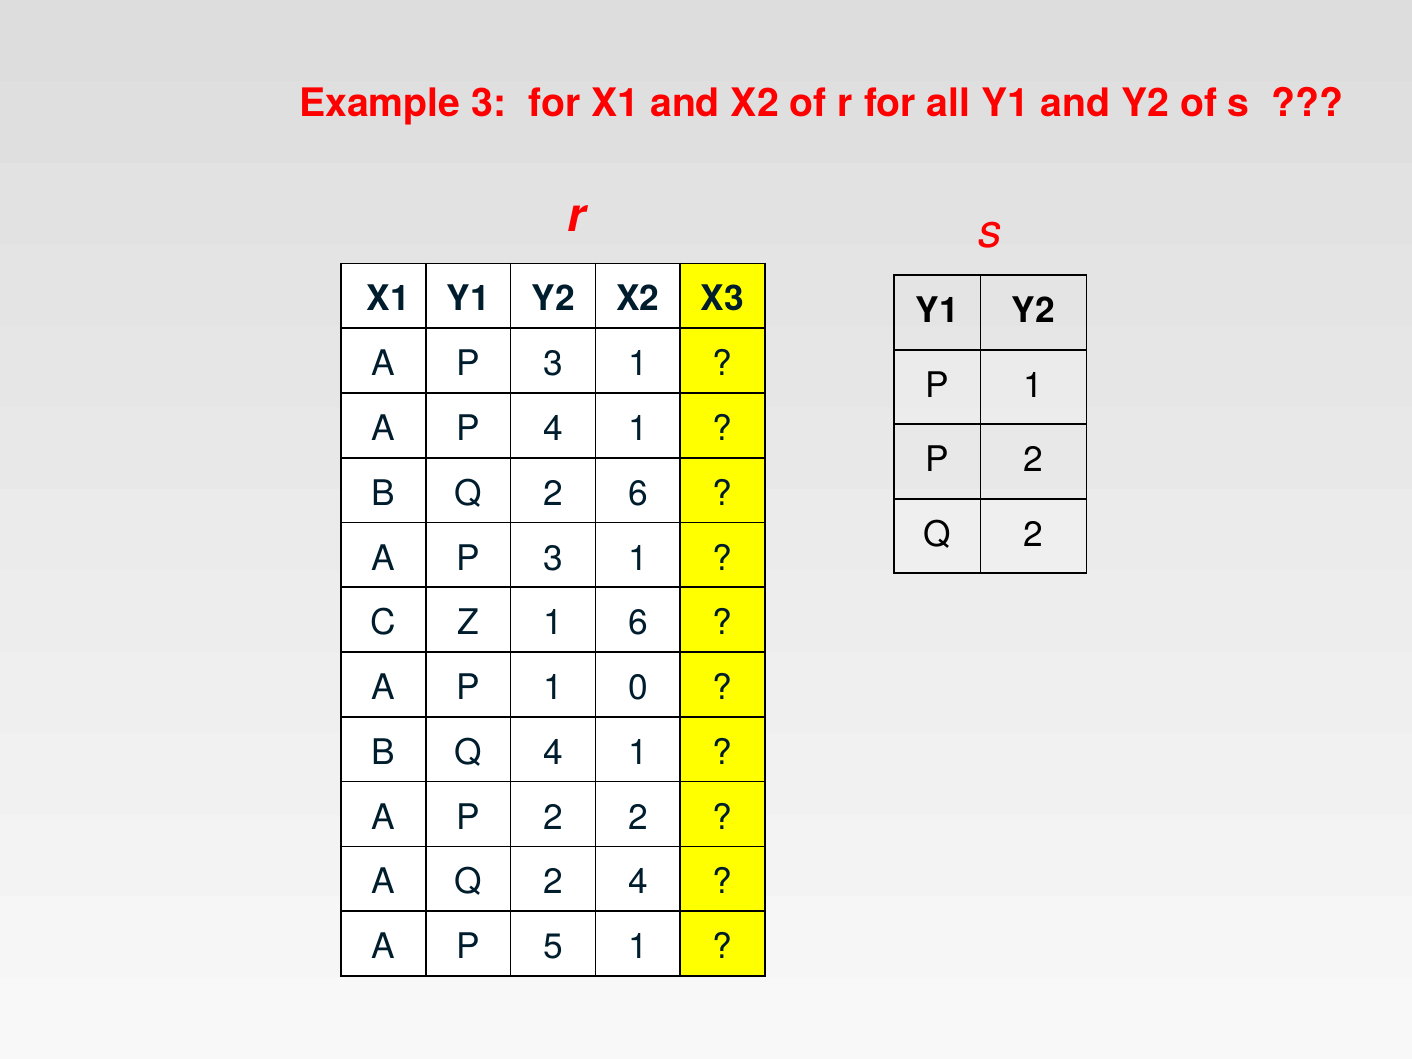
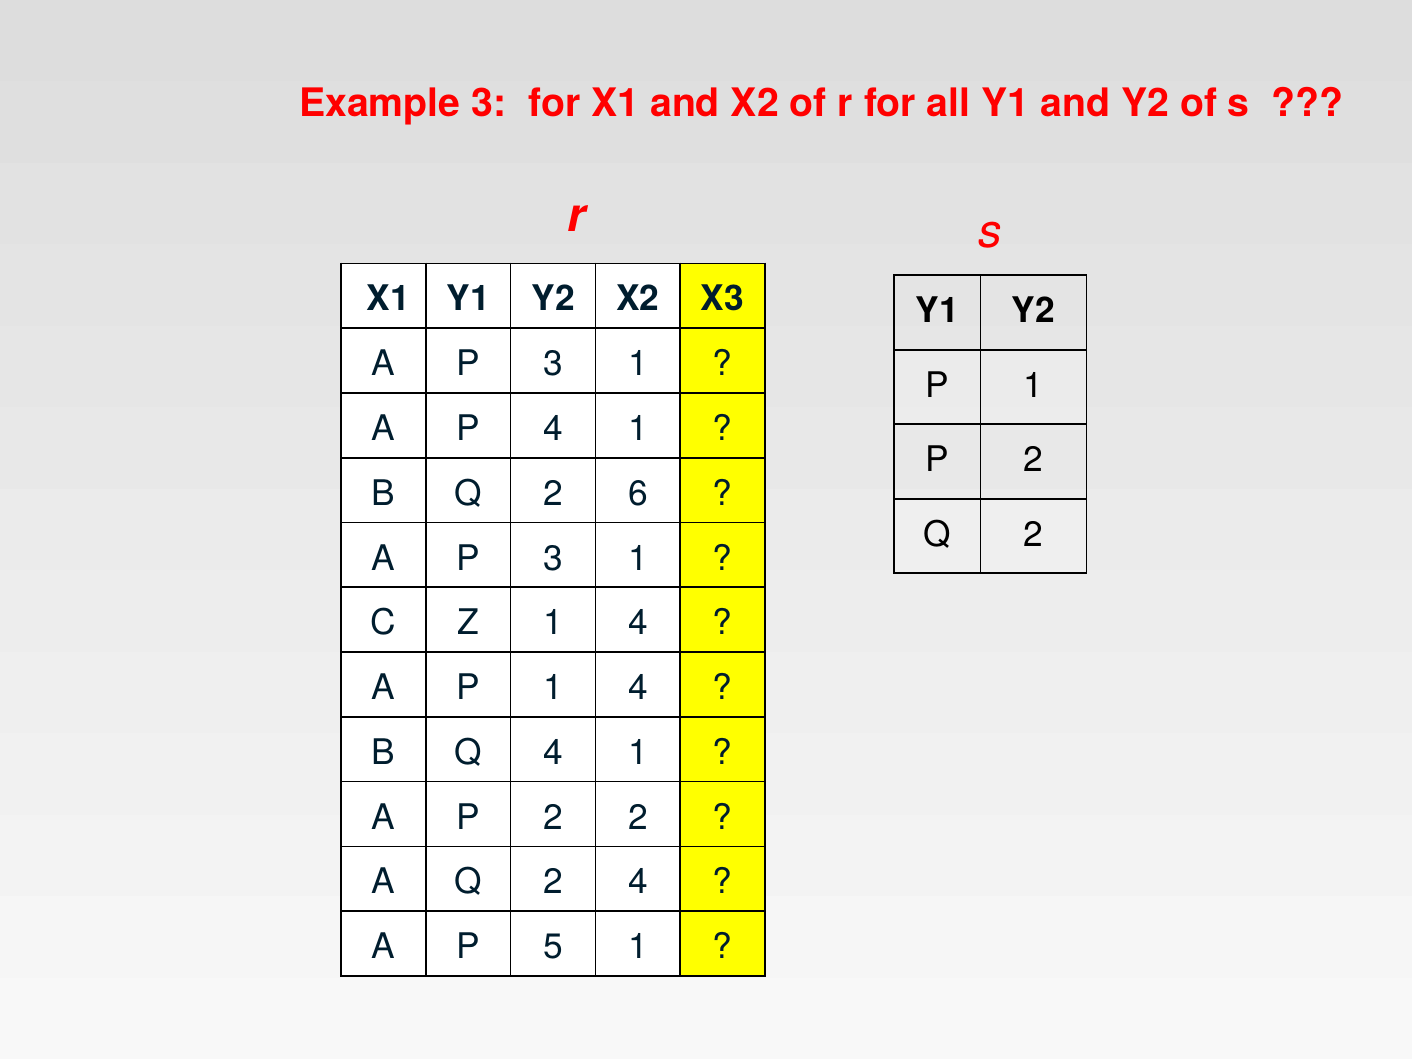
Z 1 6: 6 -> 4
P 1 0: 0 -> 4
